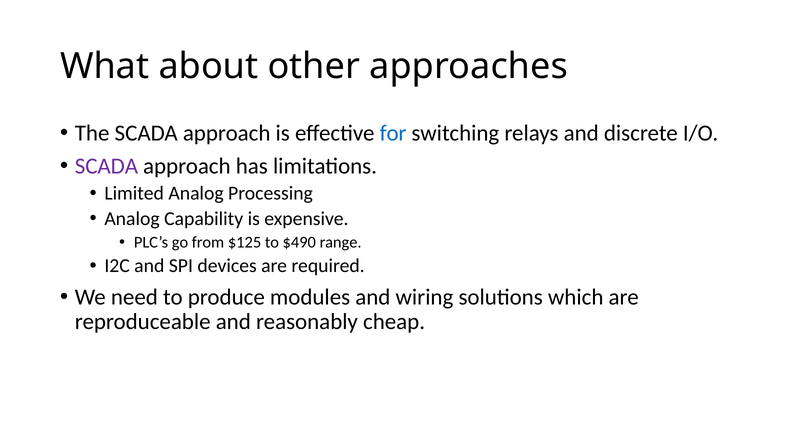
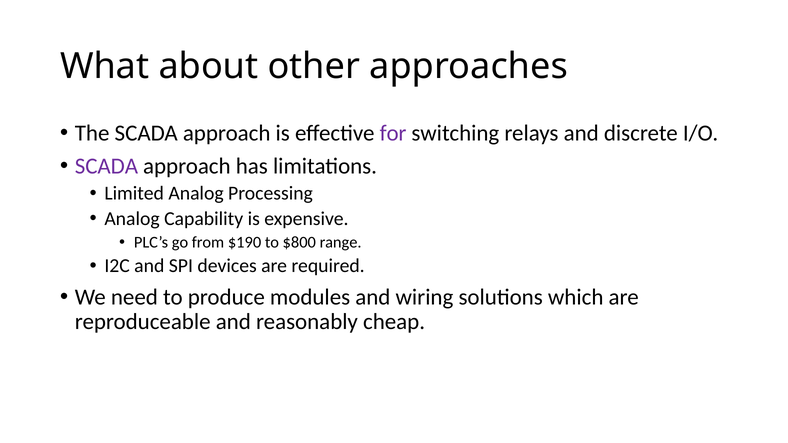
for colour: blue -> purple
$125: $125 -> $190
$490: $490 -> $800
